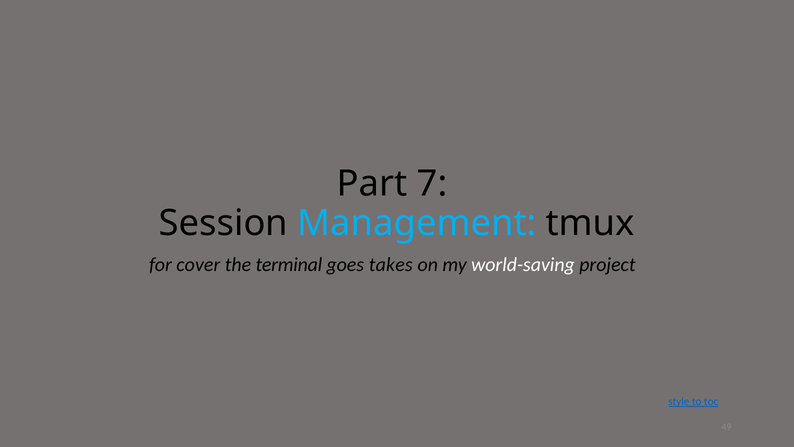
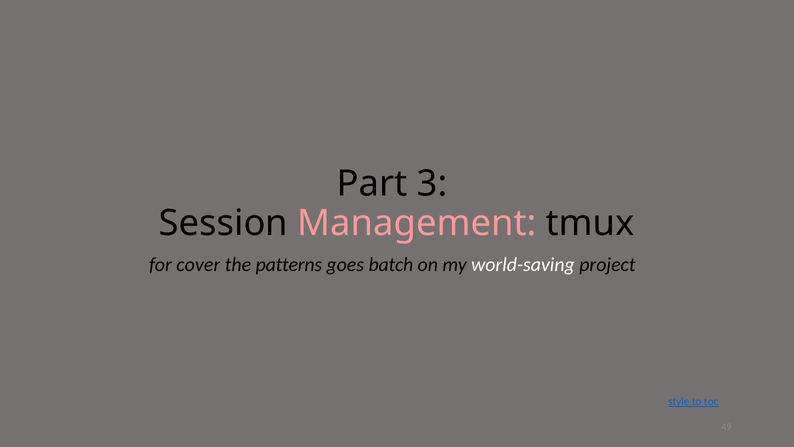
7: 7 -> 3
Management colour: light blue -> pink
terminal: terminal -> patterns
takes: takes -> batch
